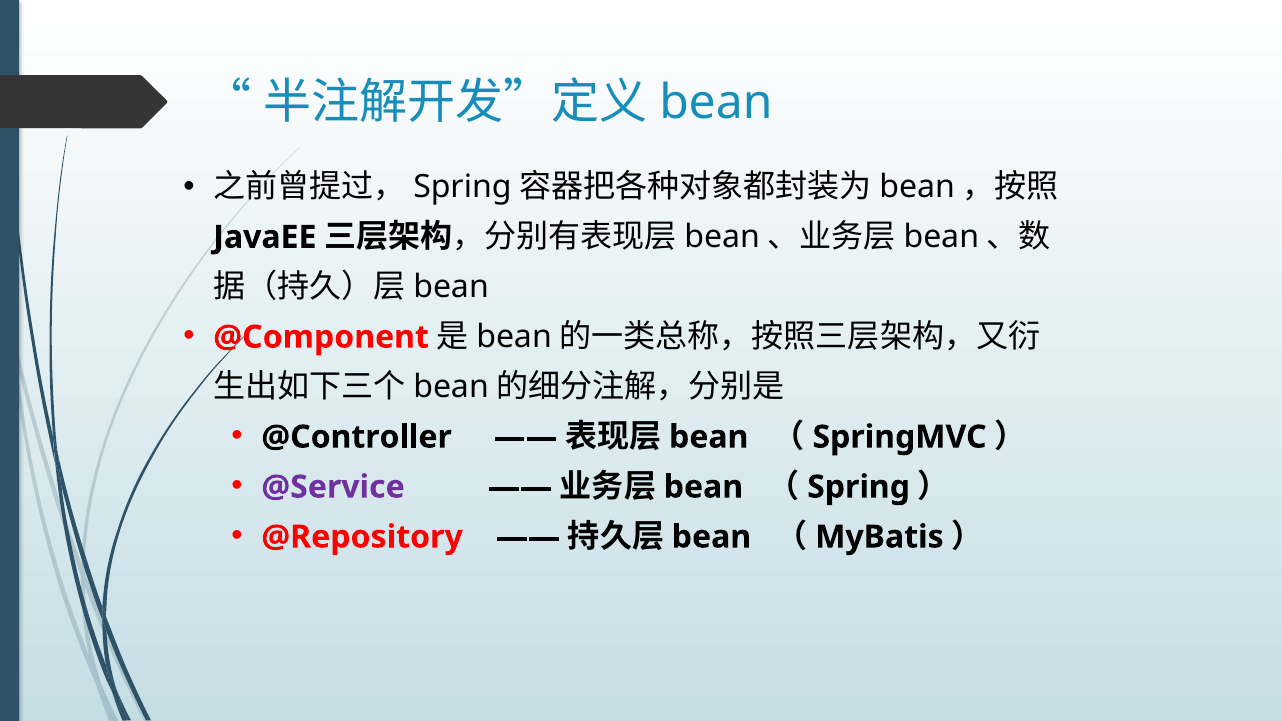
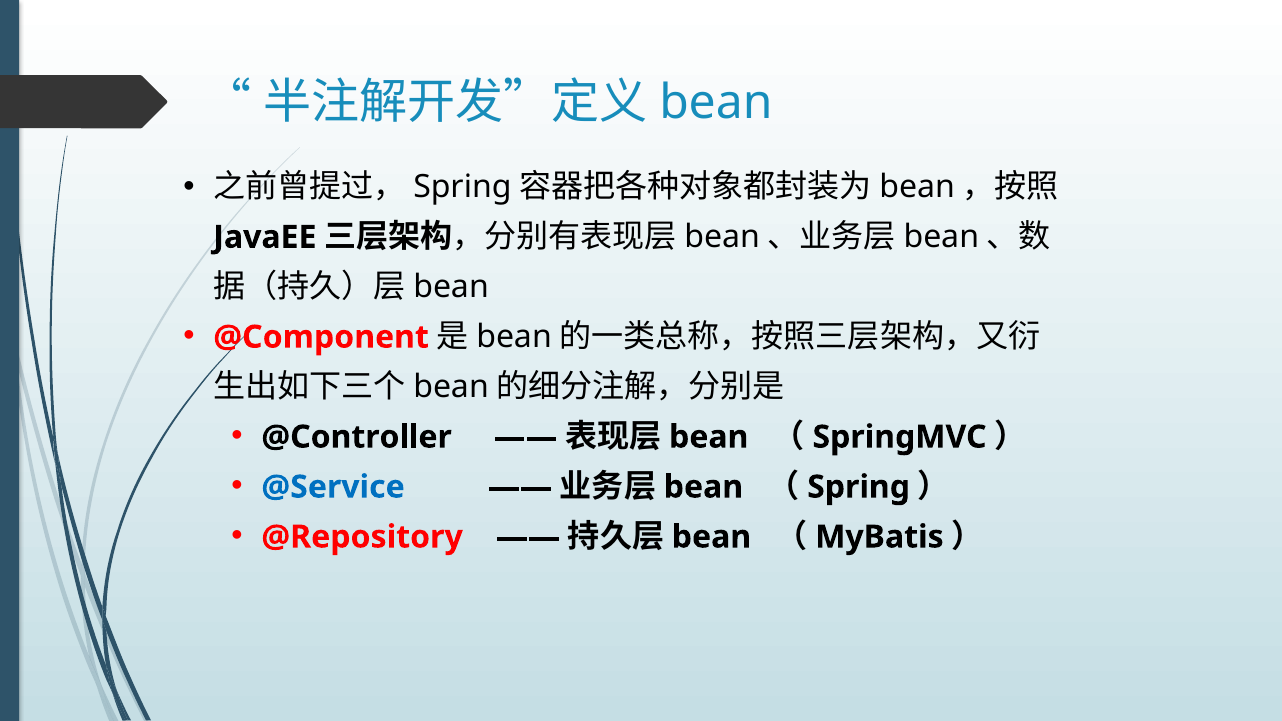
@Service colour: purple -> blue
